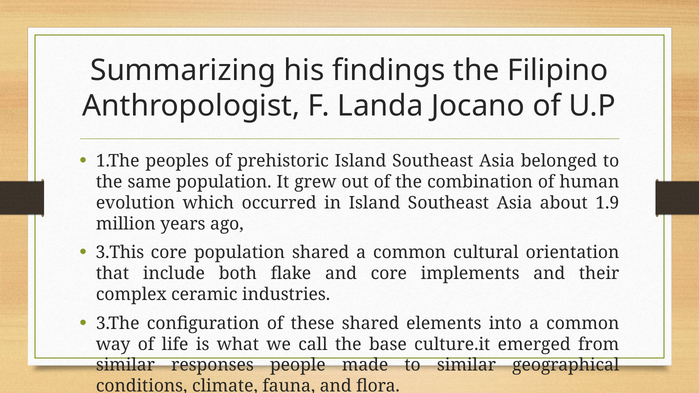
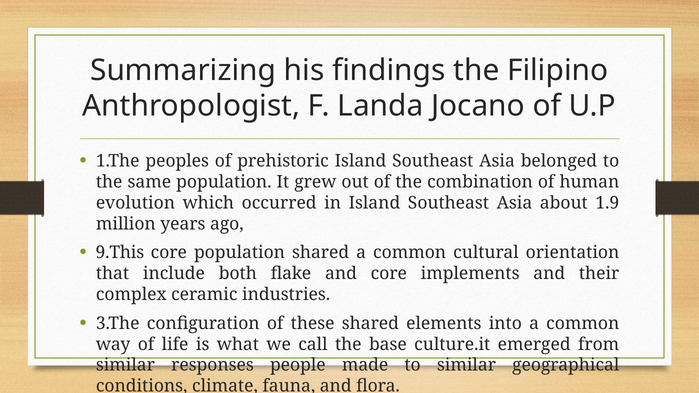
3.This: 3.This -> 9.This
